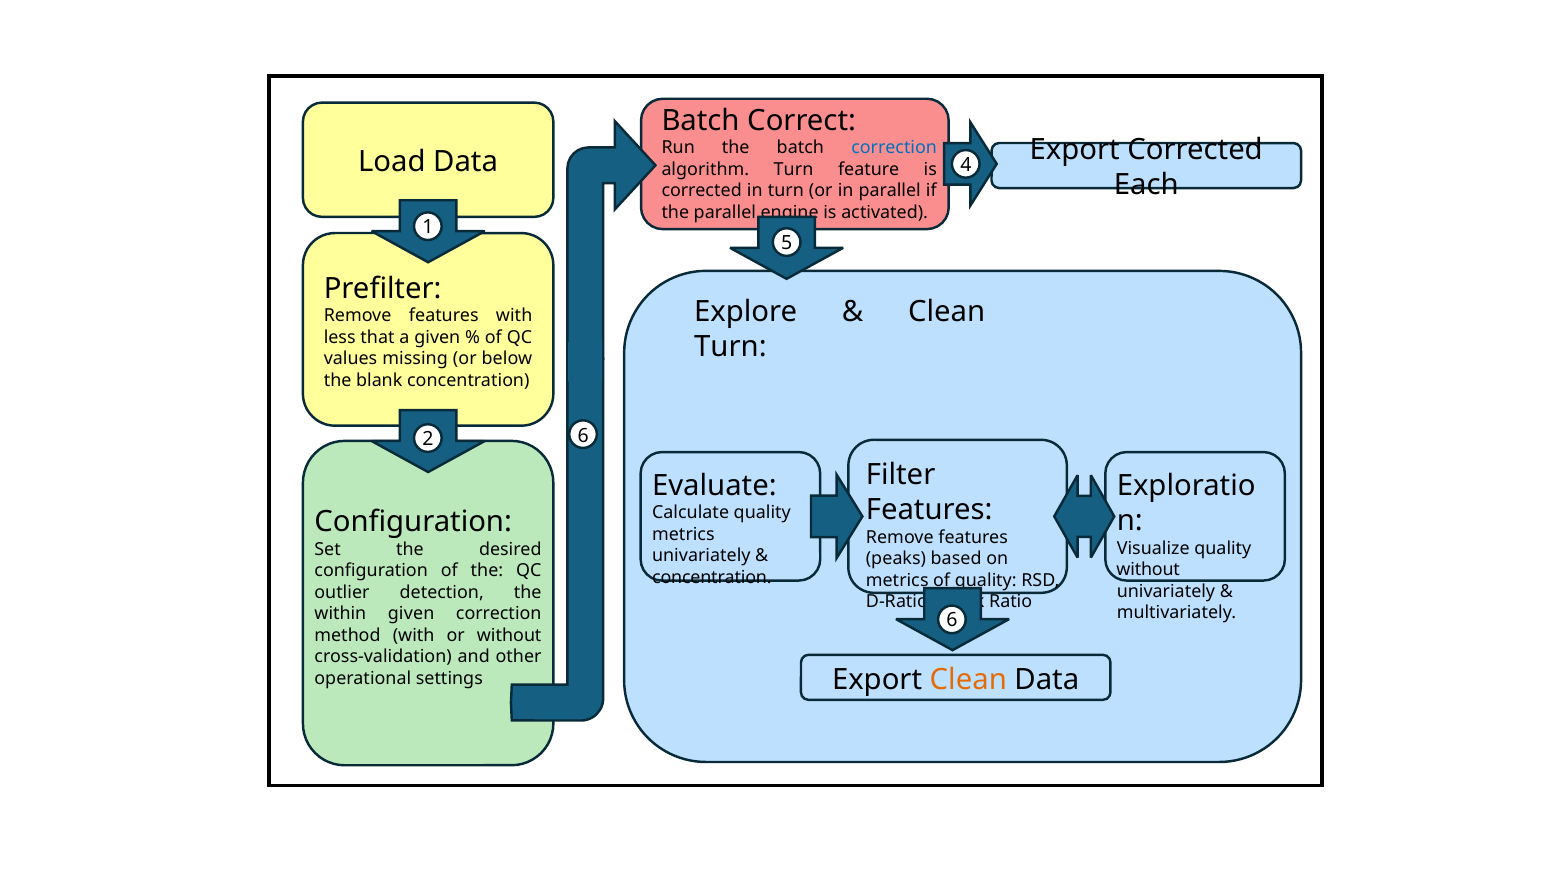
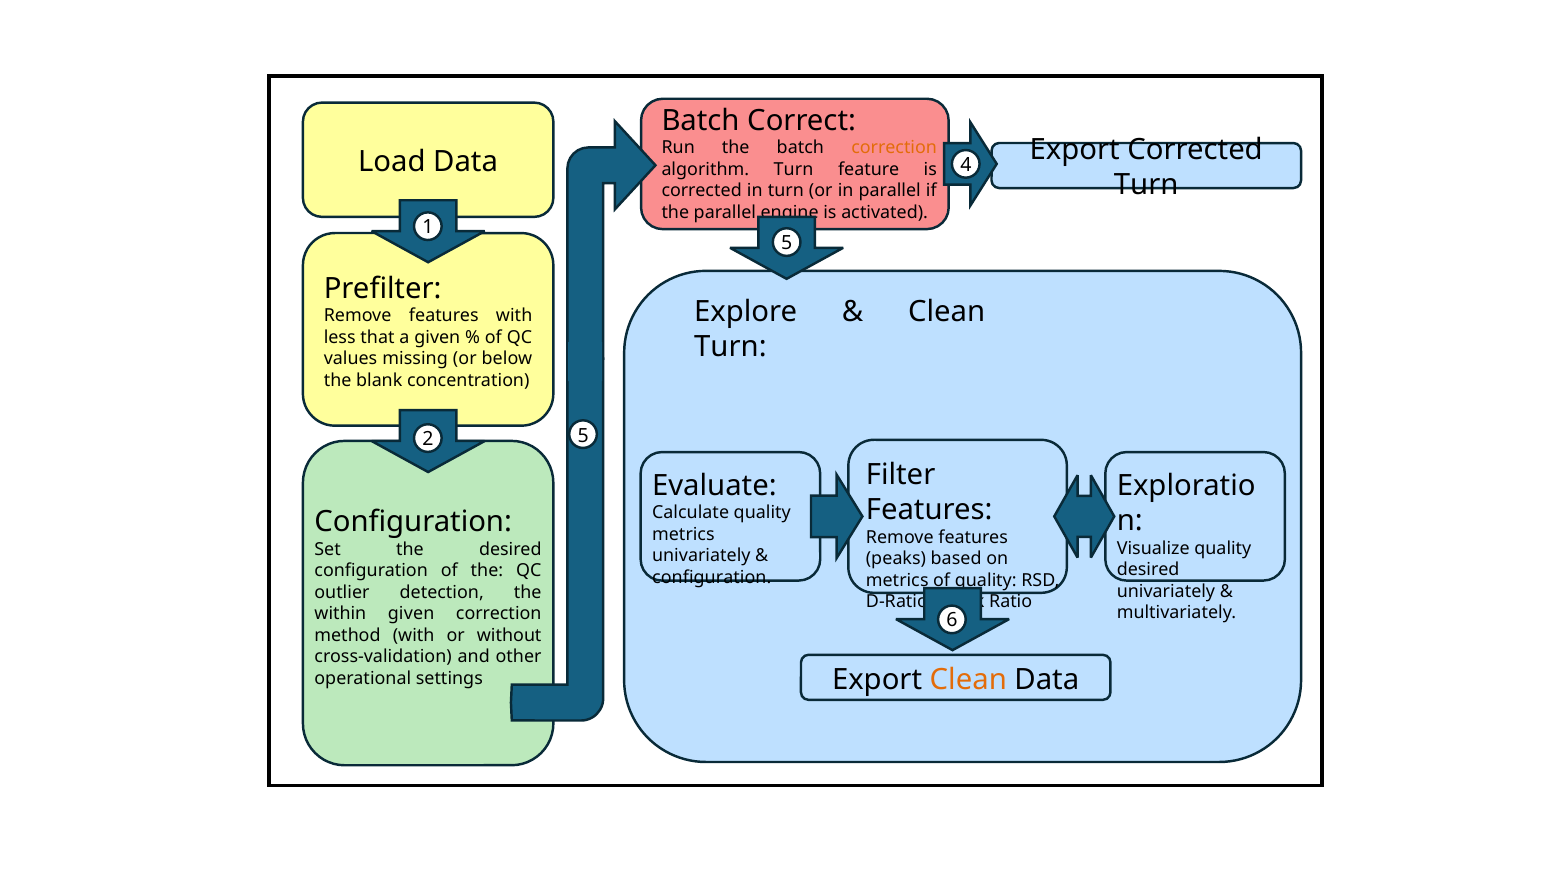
correction at (894, 148) colour: blue -> orange
Each at (1146, 185): Each -> Turn
2 6: 6 -> 5
without at (1148, 569): without -> desired
concentration at (712, 577): concentration -> configuration
